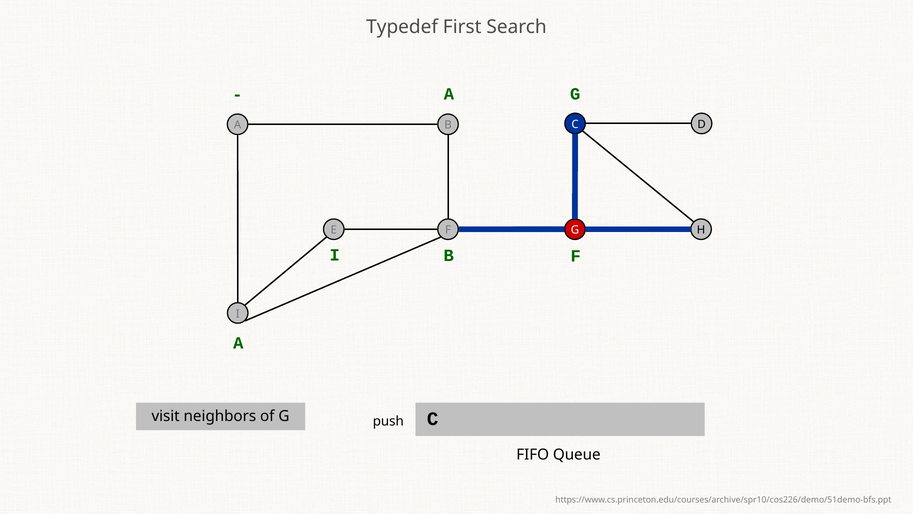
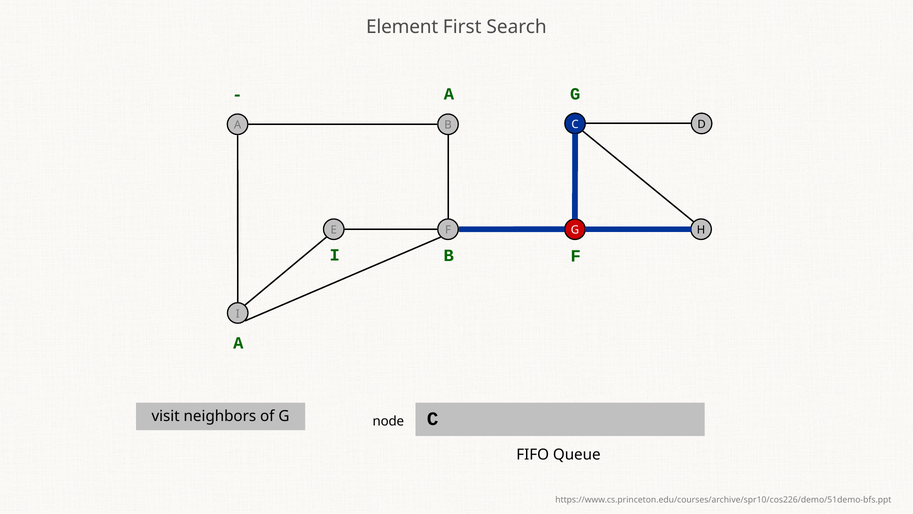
Typedef: Typedef -> Element
push: push -> node
